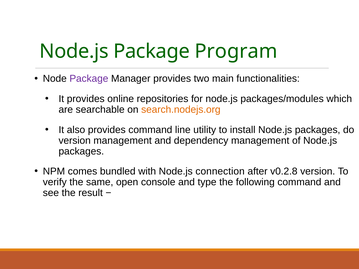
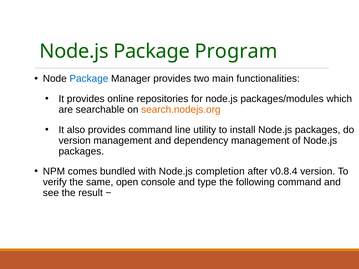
Package at (89, 79) colour: purple -> blue
connection: connection -> completion
v0.2.8: v0.2.8 -> v0.8.4
